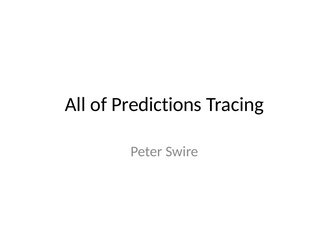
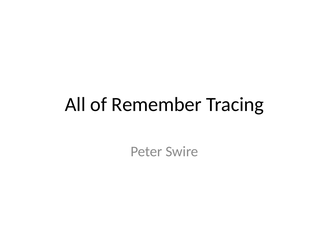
Predictions: Predictions -> Remember
